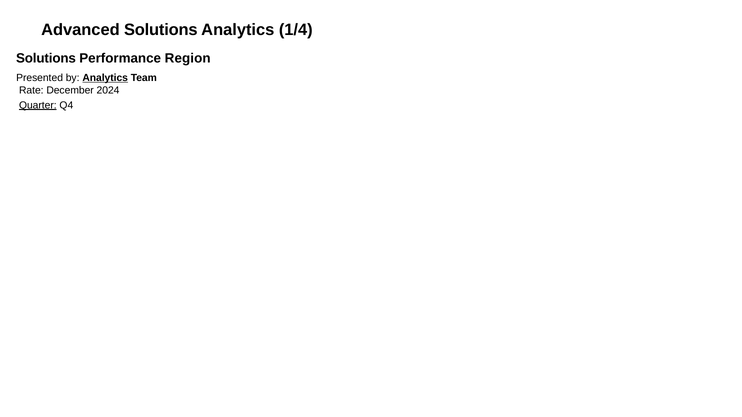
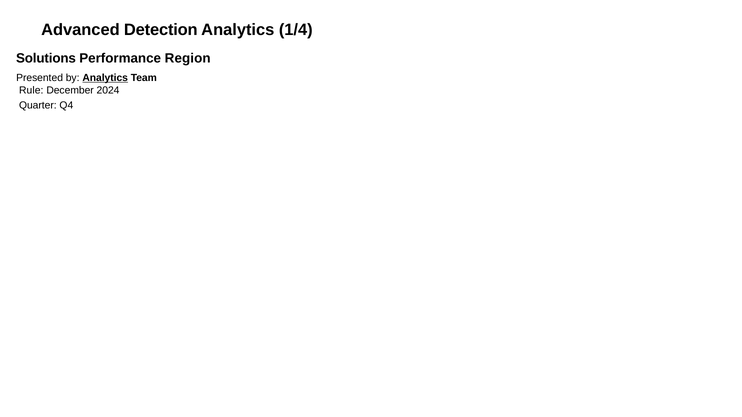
Advanced Solutions: Solutions -> Detection
Rate: Rate -> Rule
Quarter underline: present -> none
